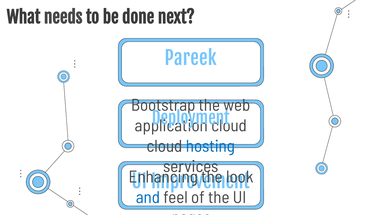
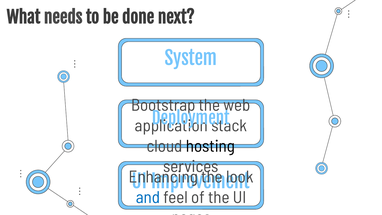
Pareek: Pareek -> System
cloud at (229, 126): cloud -> stack
hosting colour: blue -> black
